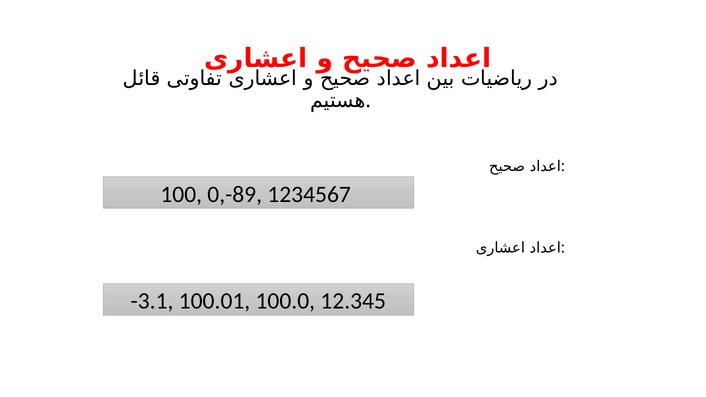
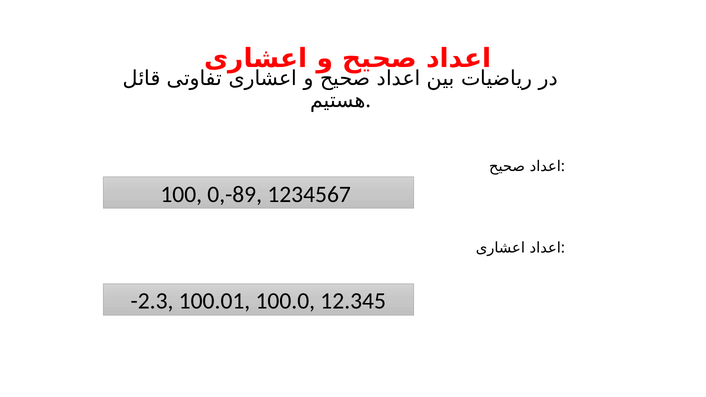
-3.1: -3.1 -> -2.3
